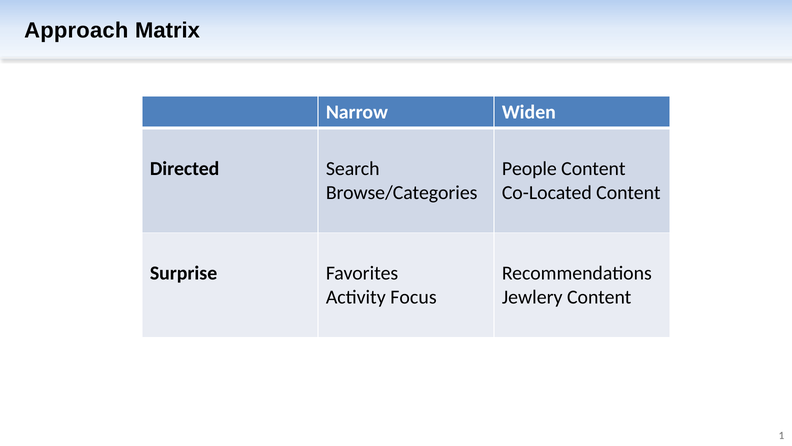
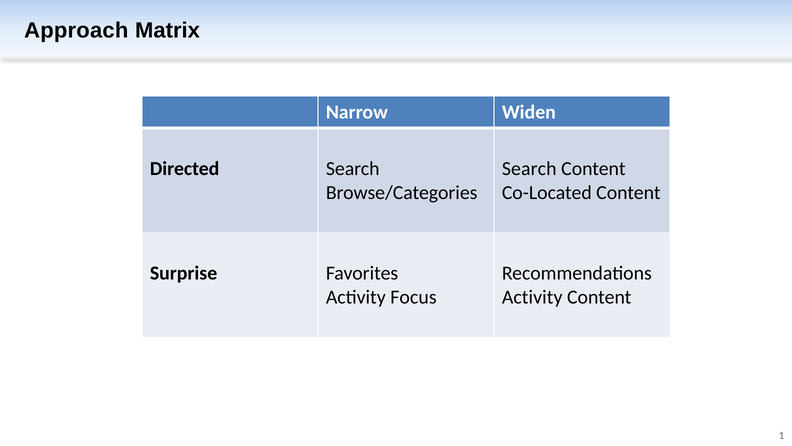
People at (529, 169): People -> Search
Jewlery at (532, 297): Jewlery -> Activity
